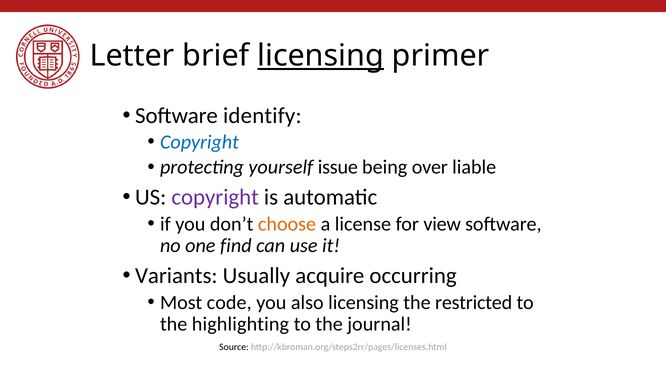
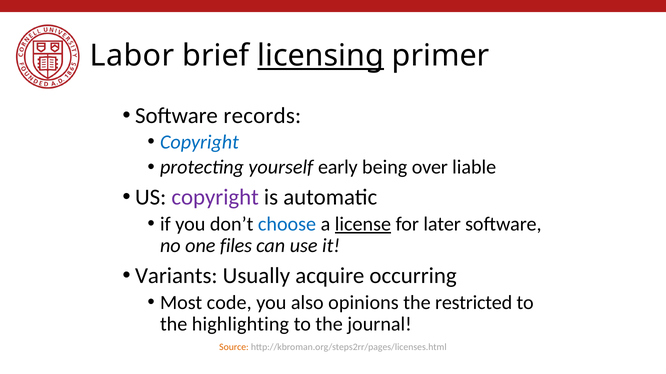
Letter: Letter -> Labor
identify: identify -> records
issue: issue -> early
choose colour: orange -> blue
license underline: none -> present
view: view -> later
find: find -> files
also licensing: licensing -> opinions
Source colour: black -> orange
